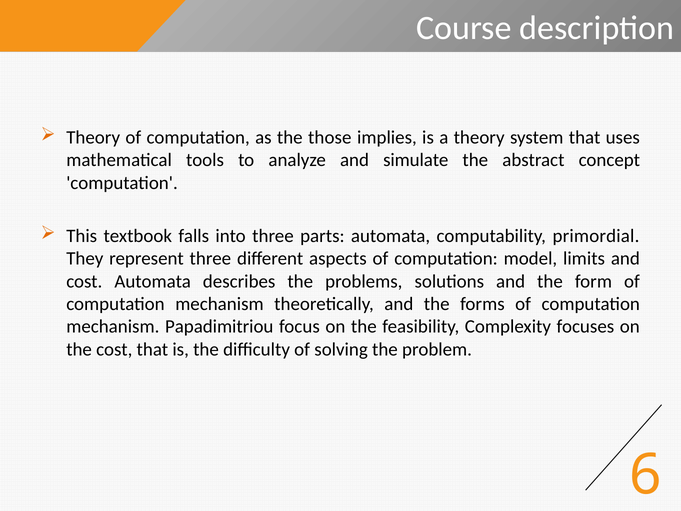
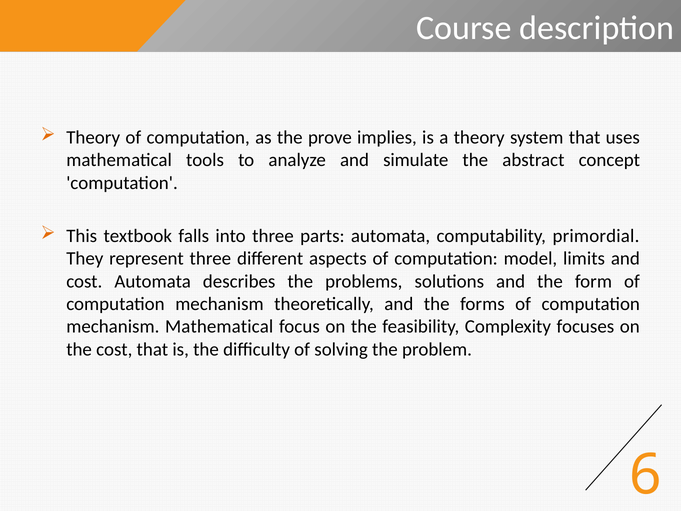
those: those -> prove
mechanism Papadimitriou: Papadimitriou -> Mathematical
